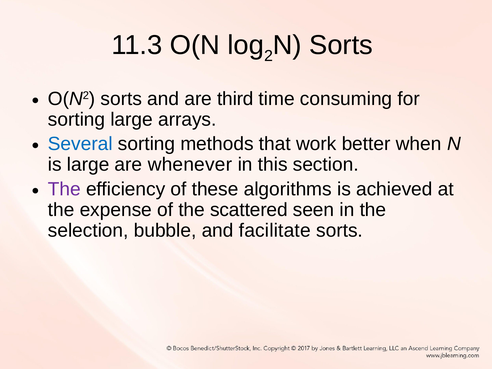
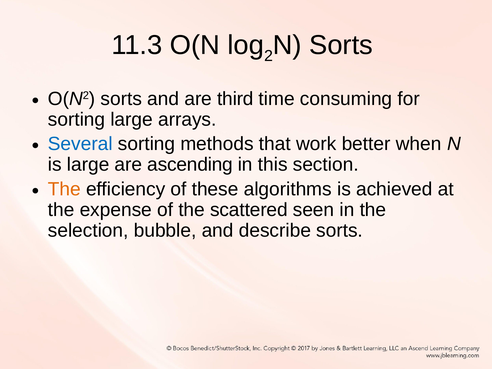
whenever: whenever -> ascending
The at (64, 189) colour: purple -> orange
facilitate: facilitate -> describe
